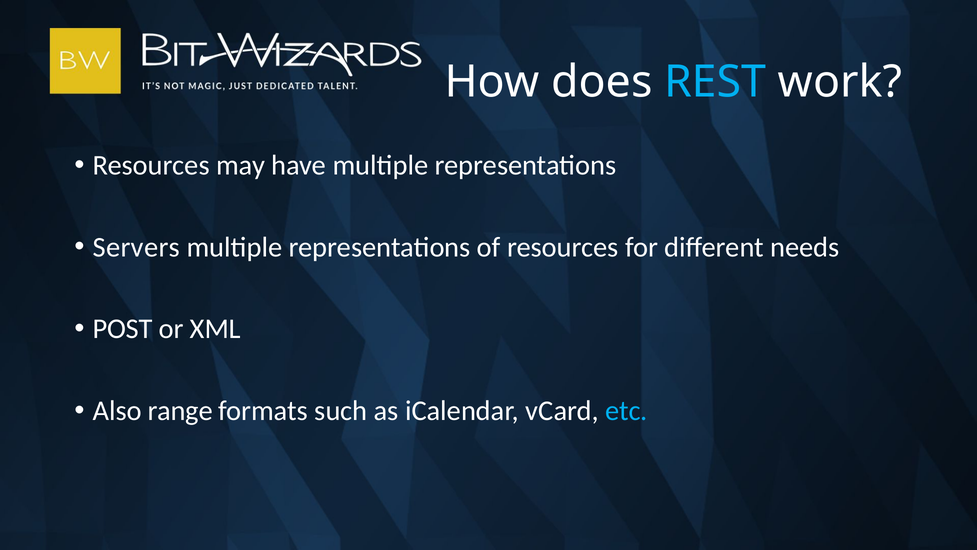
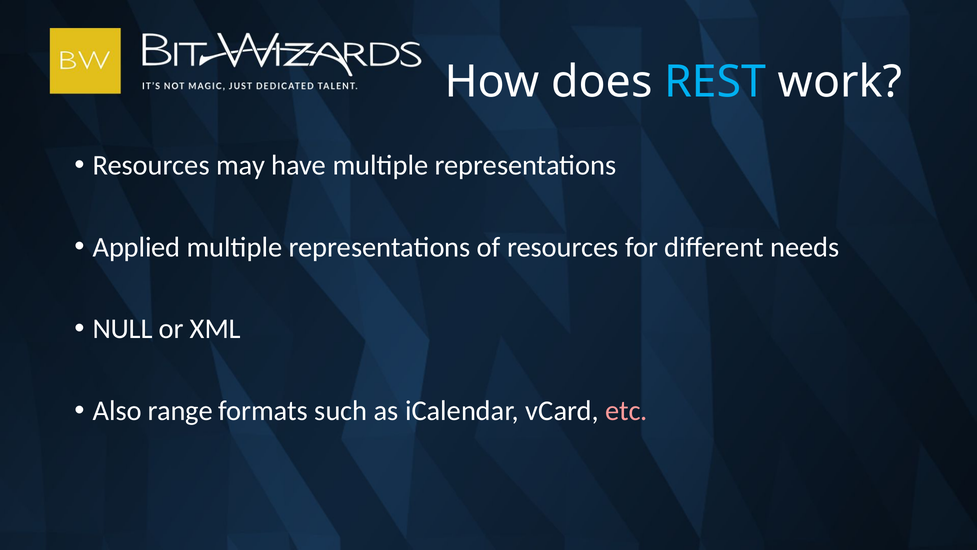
Servers: Servers -> Applied
POST: POST -> NULL
etc colour: light blue -> pink
